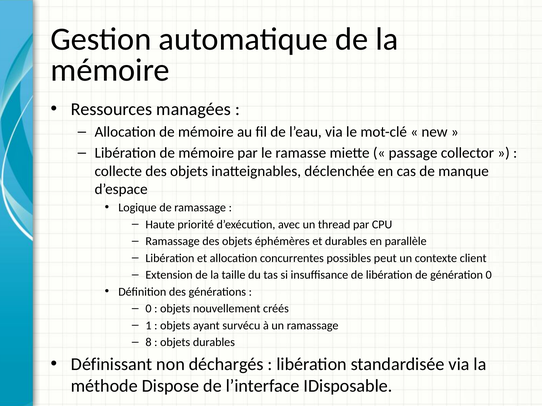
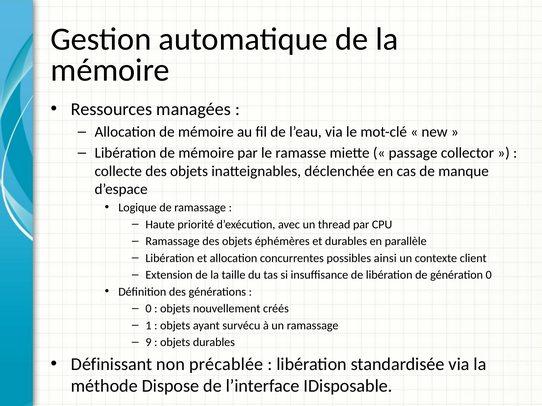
peut: peut -> ainsi
8: 8 -> 9
déchargés: déchargés -> précablée
